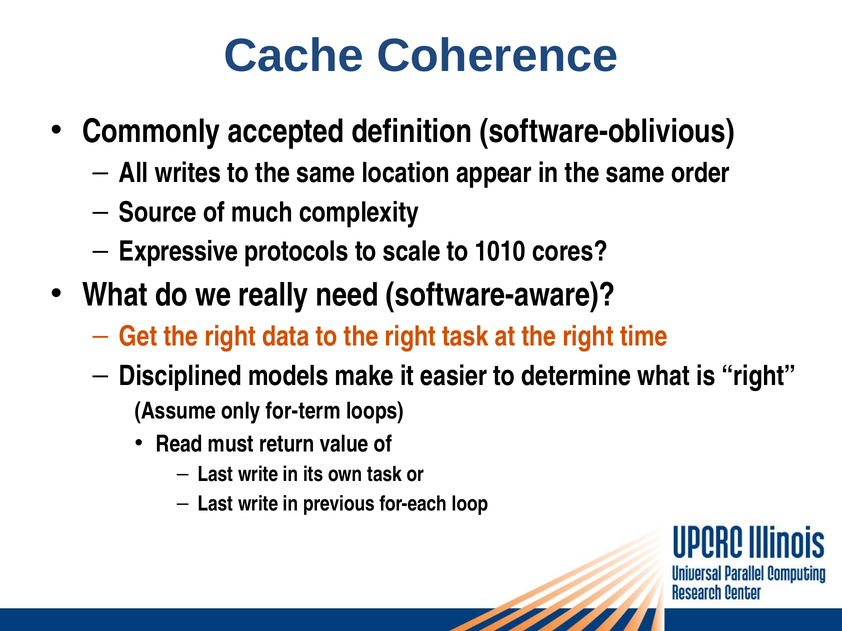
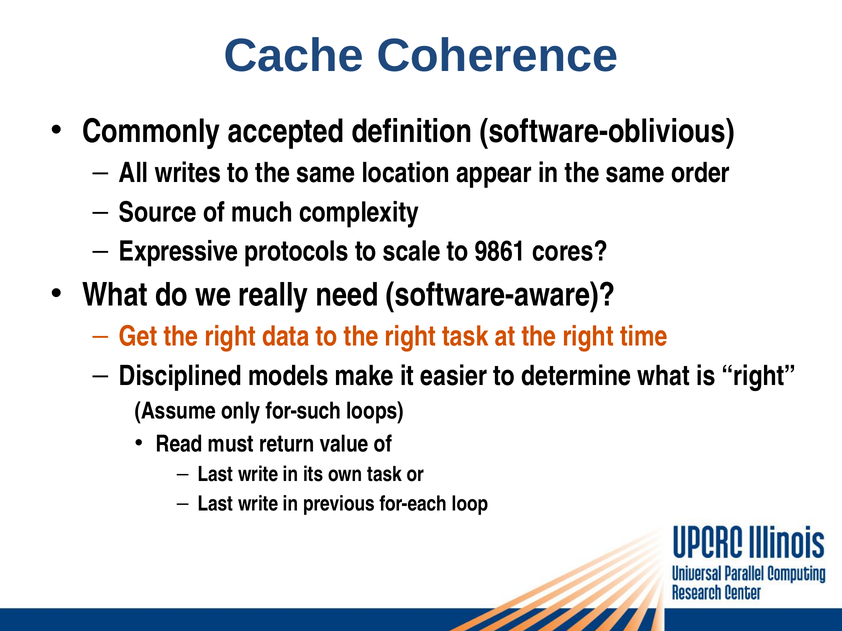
1010: 1010 -> 9861
for-term: for-term -> for-such
